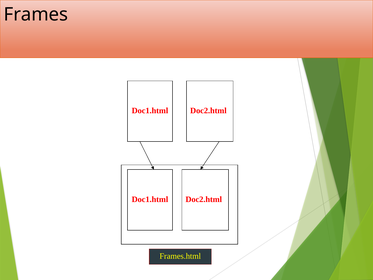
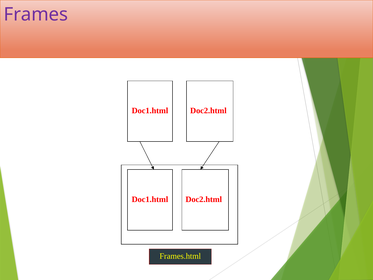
Frames colour: black -> purple
